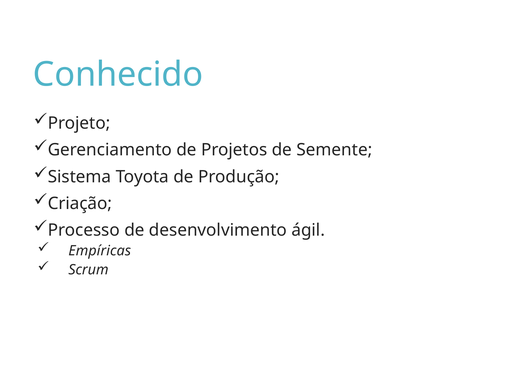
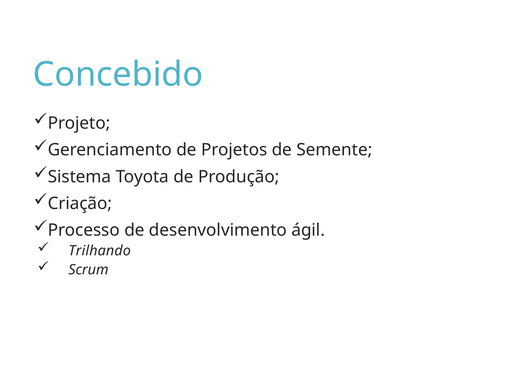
Conhecido: Conhecido -> Concebido
Empíricas: Empíricas -> Trilhando
